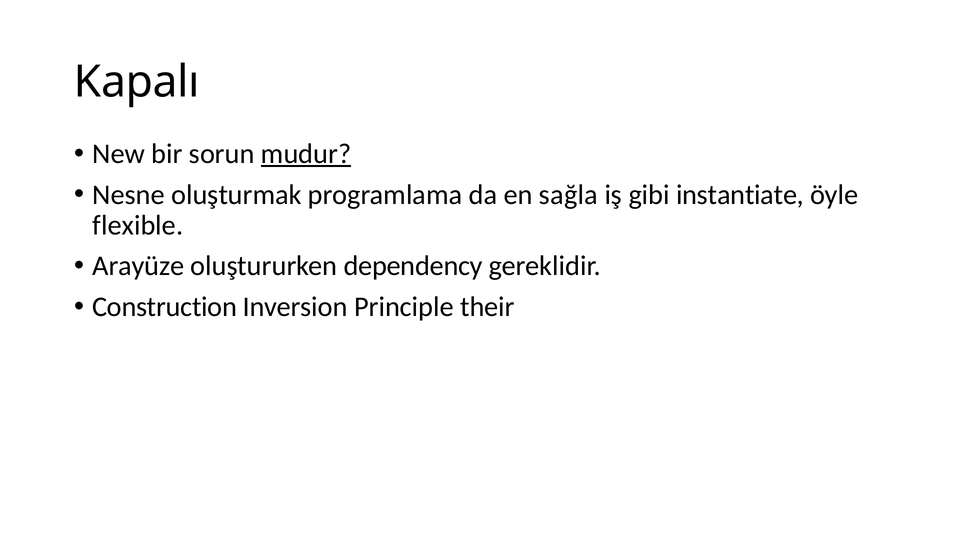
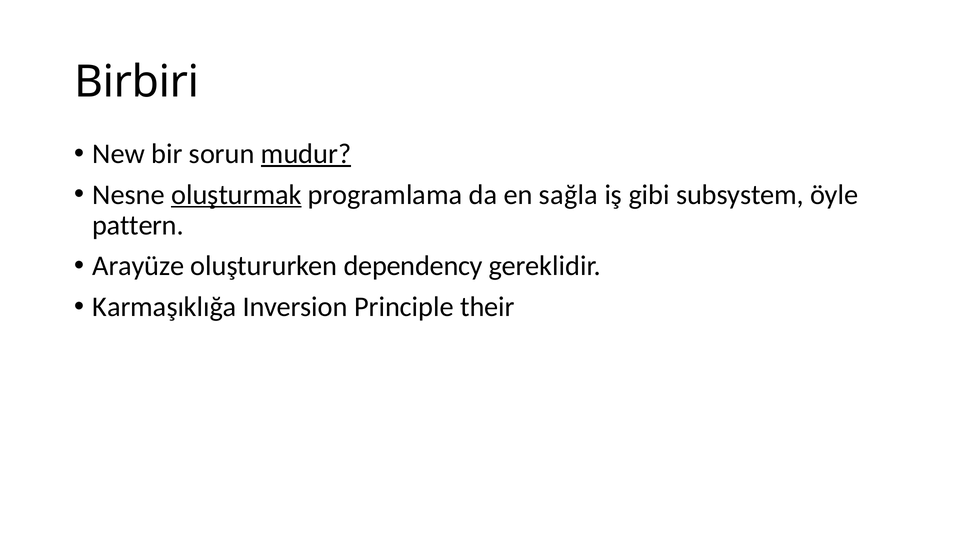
Kapalı: Kapalı -> Birbiri
oluşturmak underline: none -> present
instantiate: instantiate -> subsystem
flexible: flexible -> pattern
Construction: Construction -> Karmaşıklığa
